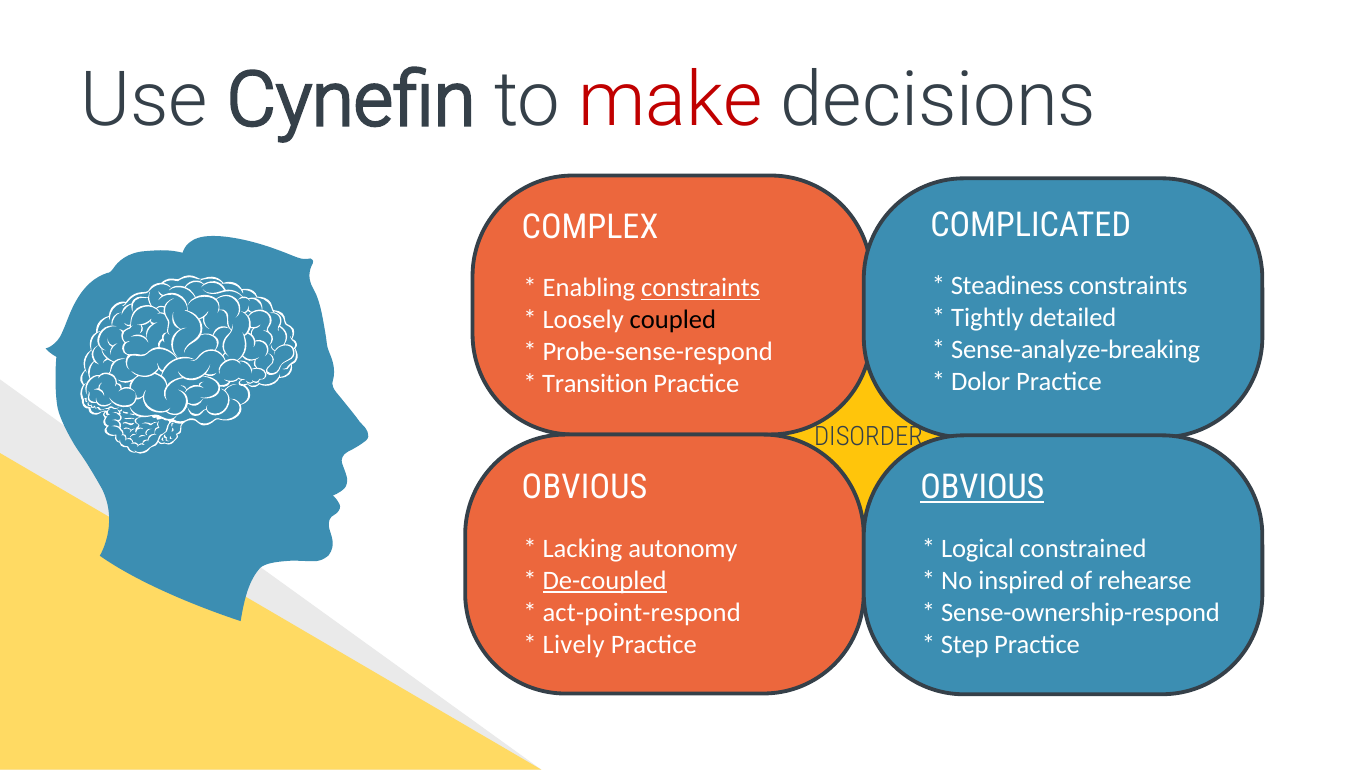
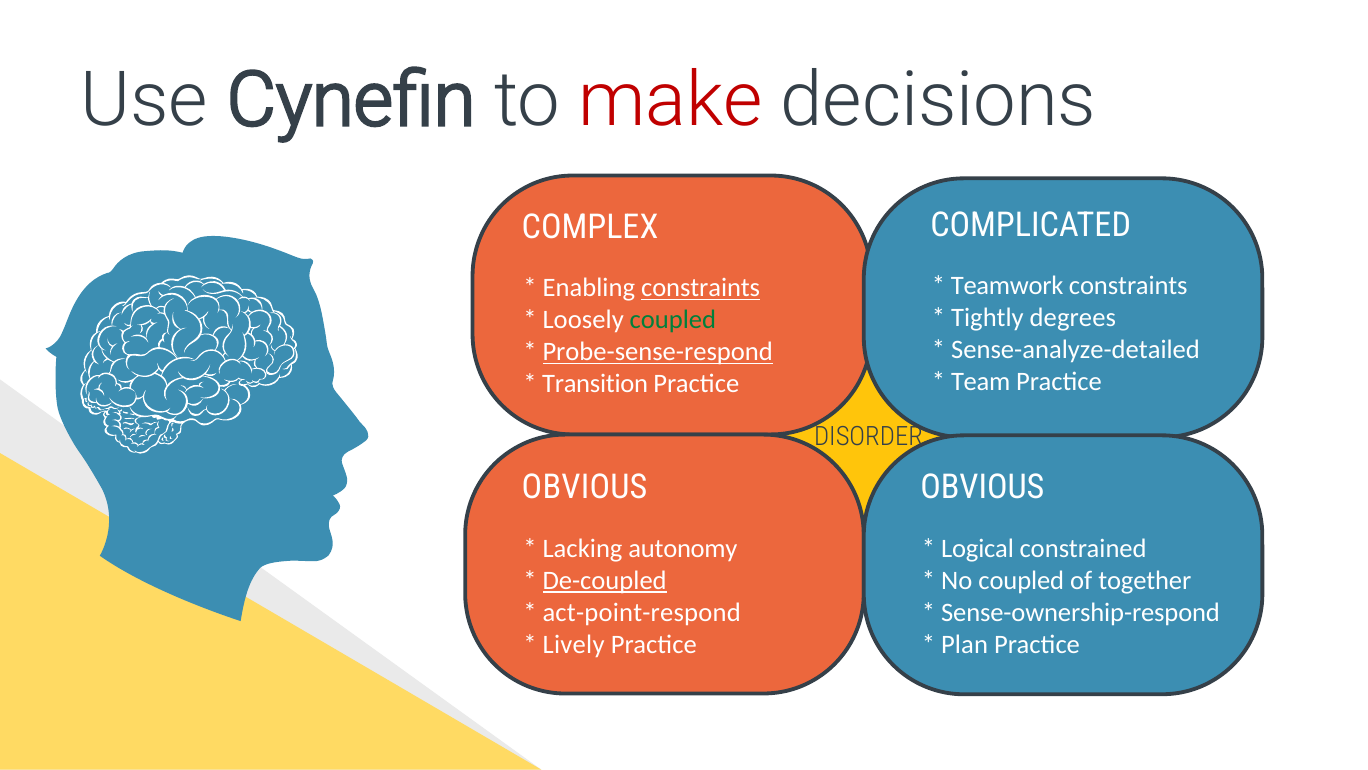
Steadiness: Steadiness -> Teamwork
detailed: detailed -> degrees
coupled at (673, 320) colour: black -> green
Sense-analyze-breaking: Sense-analyze-breaking -> Sense-analyze-detailed
Probe-sense-respond underline: none -> present
Dolor: Dolor -> Team
OBVIOUS at (982, 487) underline: present -> none
No inspired: inspired -> coupled
rehearse: rehearse -> together
Step: Step -> Plan
